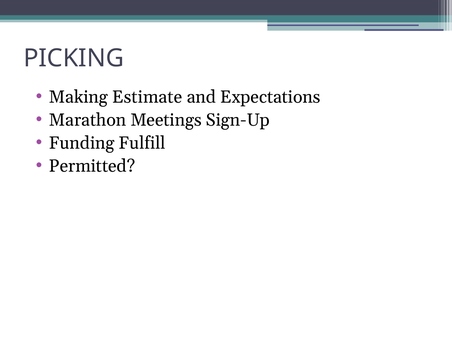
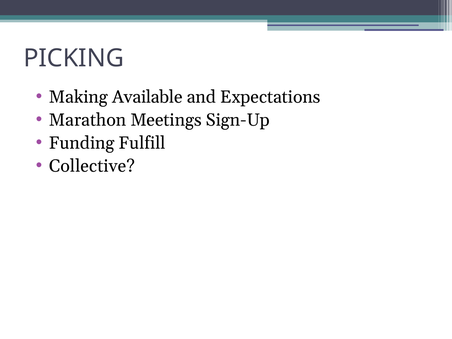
Estimate: Estimate -> Available
Permitted: Permitted -> Collective
